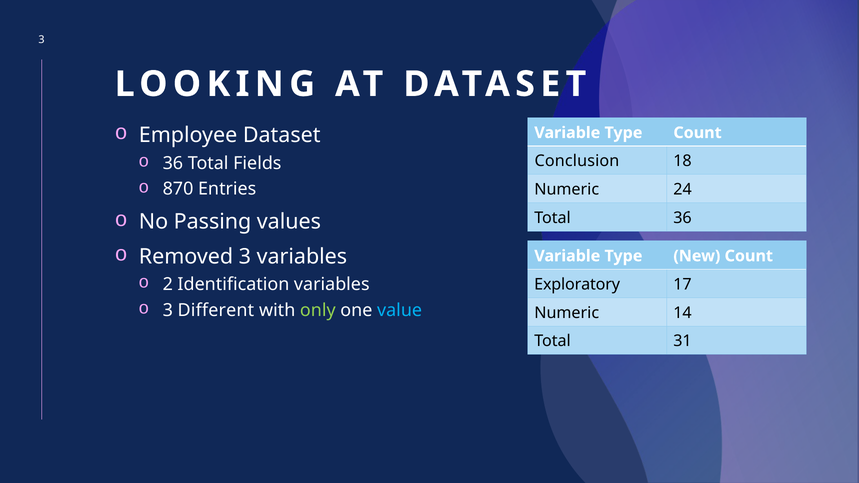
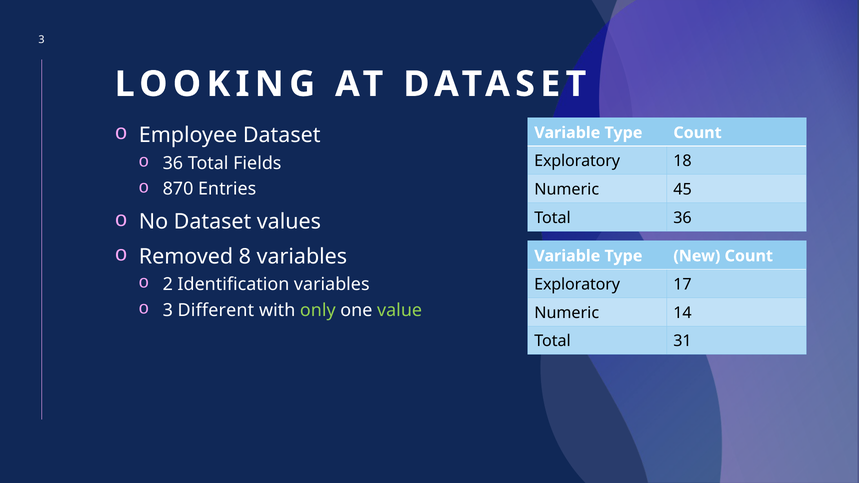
Conclusion at (577, 161): Conclusion -> Exploratory
24: 24 -> 45
No Passing: Passing -> Dataset
Removed 3: 3 -> 8
value colour: light blue -> light green
